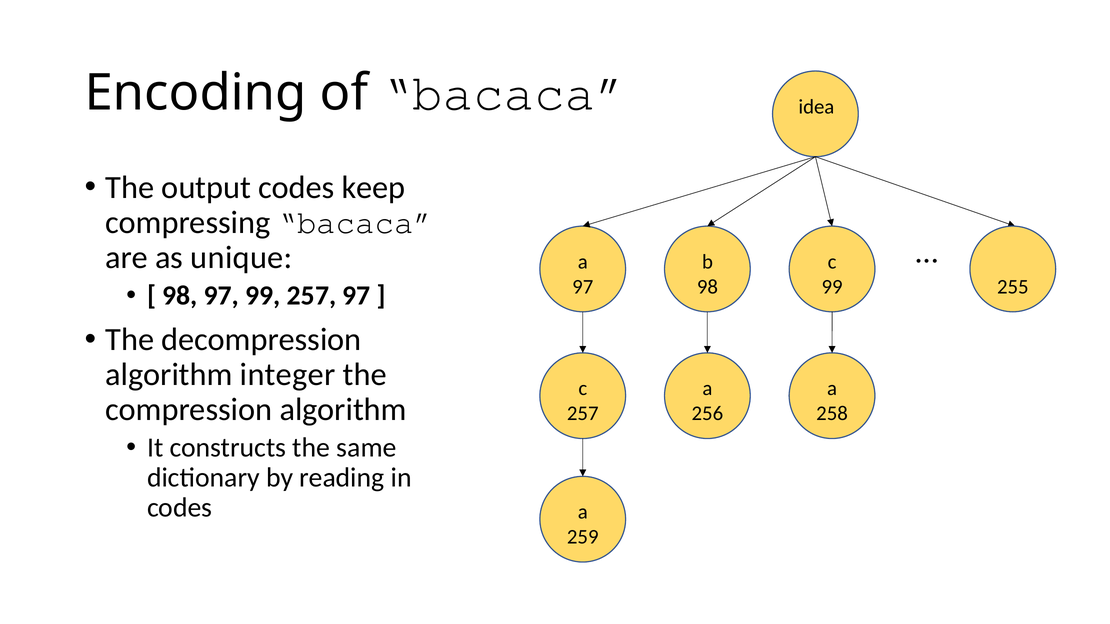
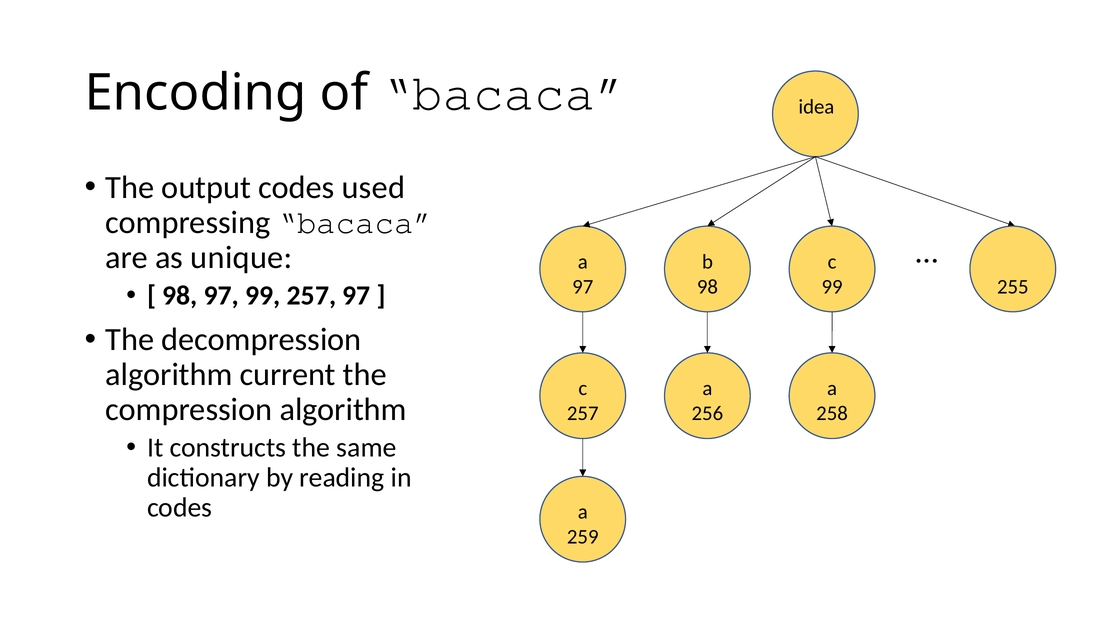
keep: keep -> used
integer: integer -> current
